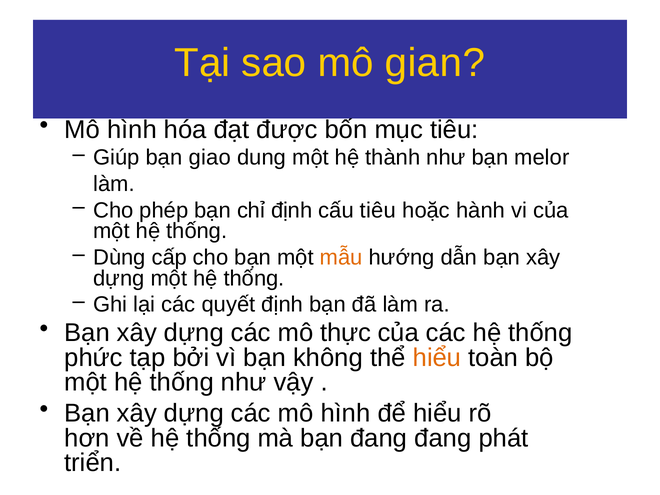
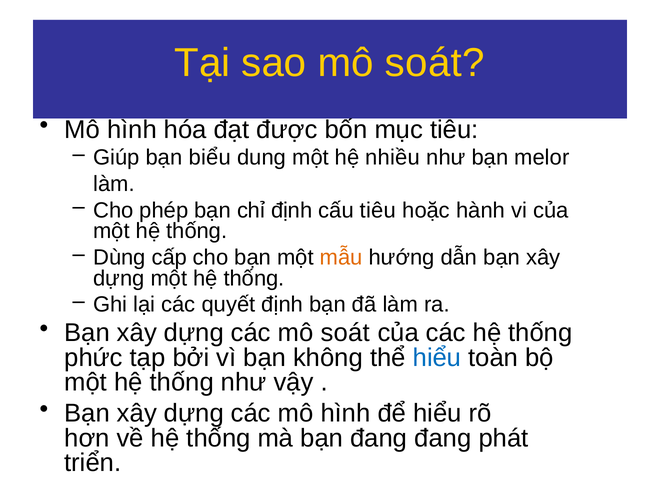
sao mô gian: gian -> soát
giao: giao -> biểu
thành: thành -> nhiều
các mô thực: thực -> soát
hiểu at (437, 358) colour: orange -> blue
